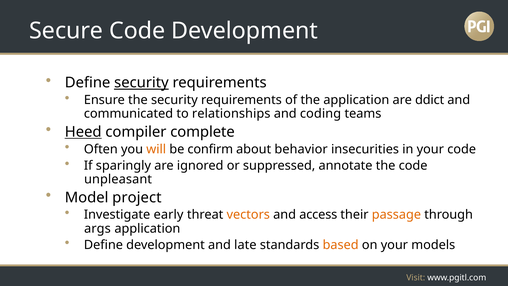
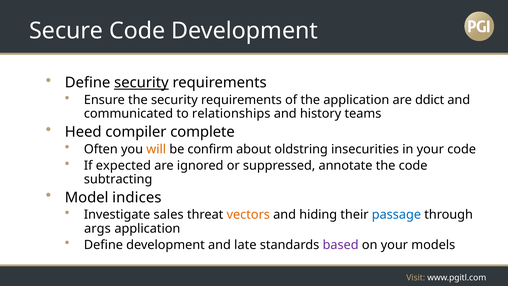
coding: coding -> history
Heed underline: present -> none
behavior: behavior -> oldstring
sparingly: sparingly -> expected
unpleasant: unpleasant -> subtracting
project: project -> indices
early: early -> sales
access: access -> hiding
passage colour: orange -> blue
based colour: orange -> purple
